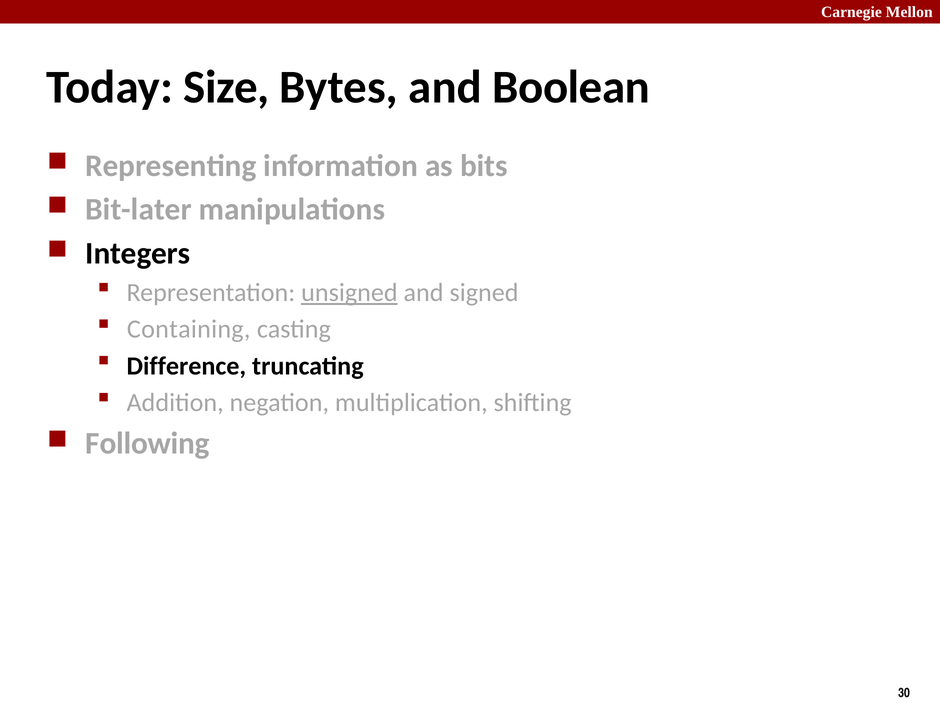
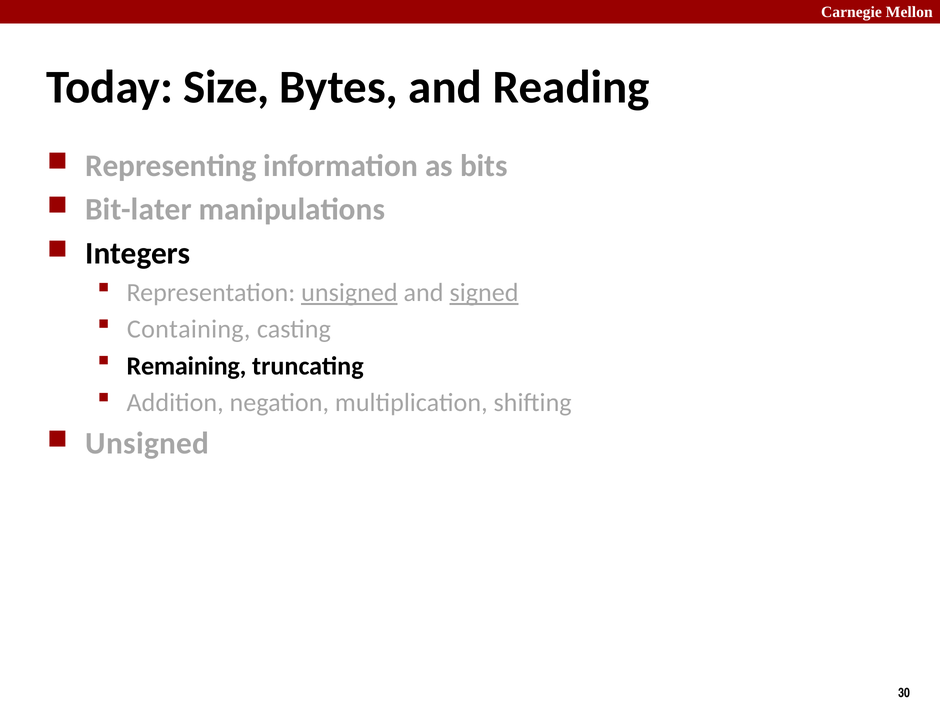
Boolean: Boolean -> Reading
signed underline: none -> present
Difference: Difference -> Remaining
Following at (148, 444): Following -> Unsigned
